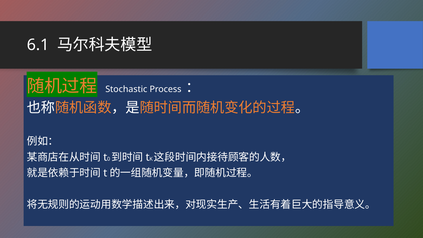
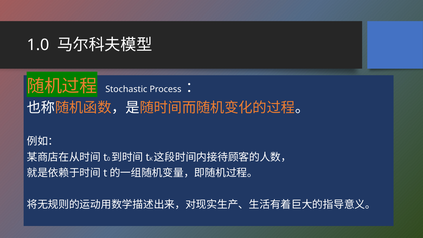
6.1: 6.1 -> 1.0
